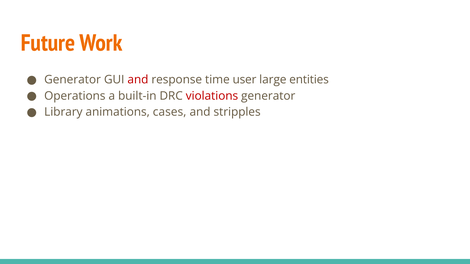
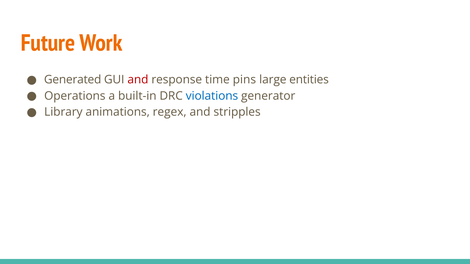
Generator at (73, 80): Generator -> Generated
user: user -> pins
violations colour: red -> blue
cases: cases -> regex
